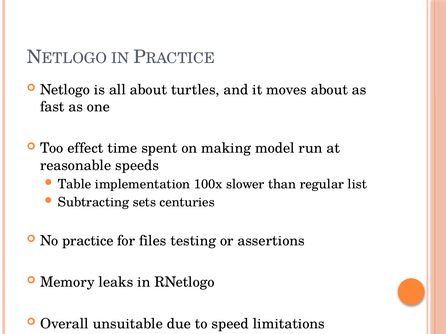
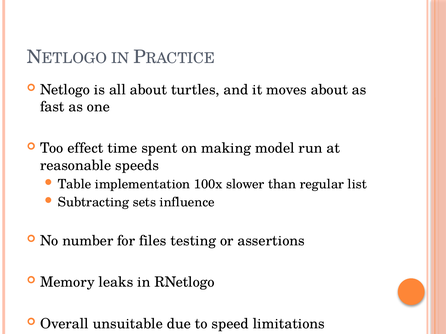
centuries: centuries -> influence
practice: practice -> number
